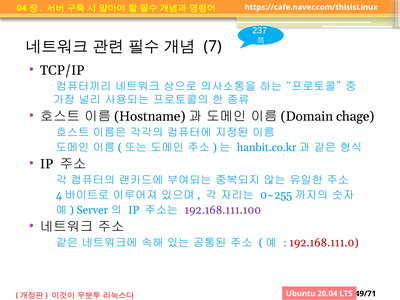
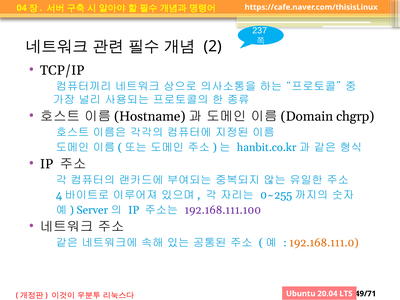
7: 7 -> 2
chage: chage -> chgrp
192.168.111.0 colour: red -> orange
